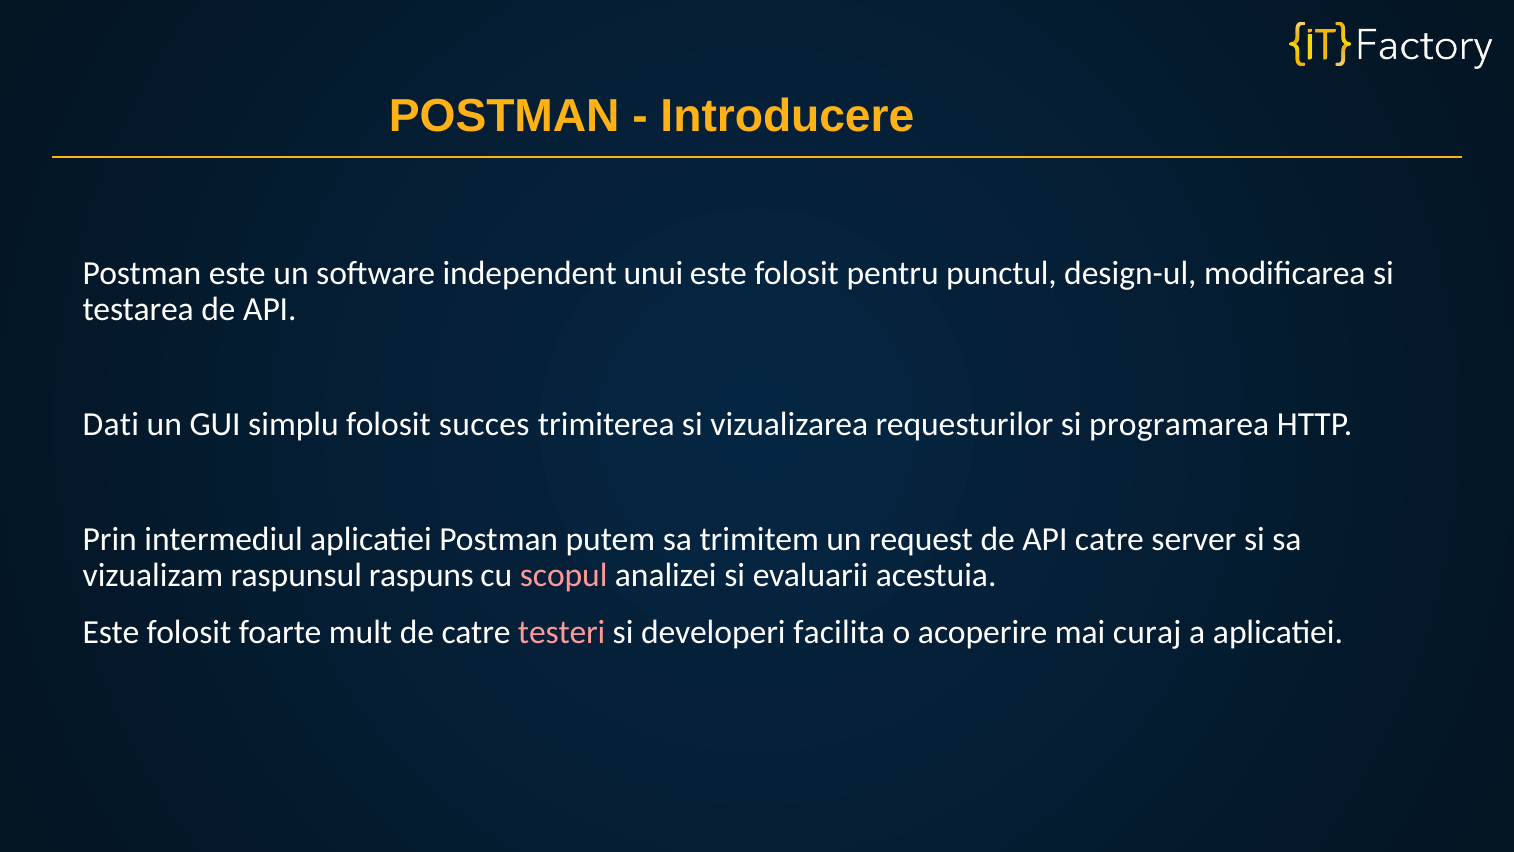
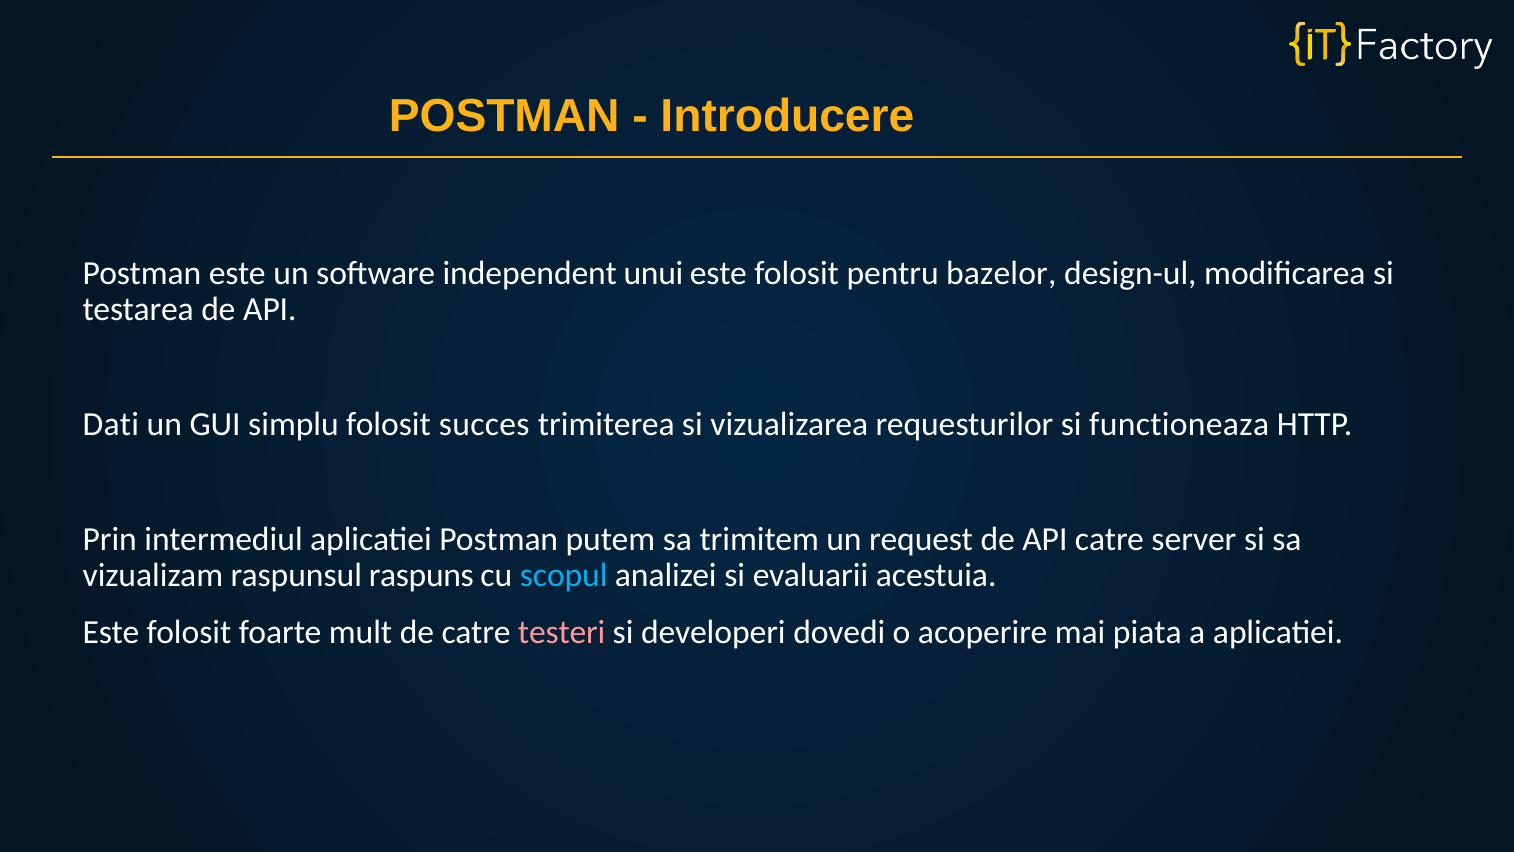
punctul: punctul -> bazelor
programarea: programarea -> functioneaza
scopul colour: pink -> light blue
facilita: facilita -> dovedi
curaj: curaj -> piata
